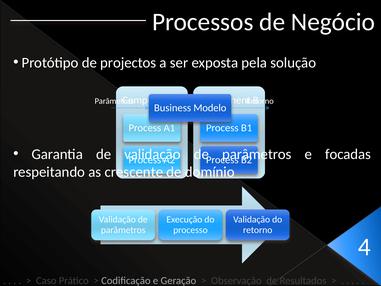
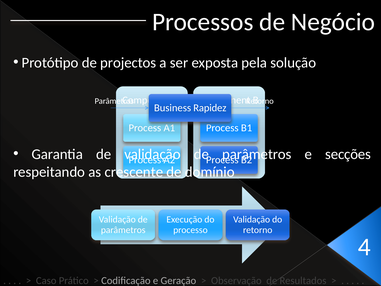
Modelo: Modelo -> Rapidez
focadas: focadas -> secções
